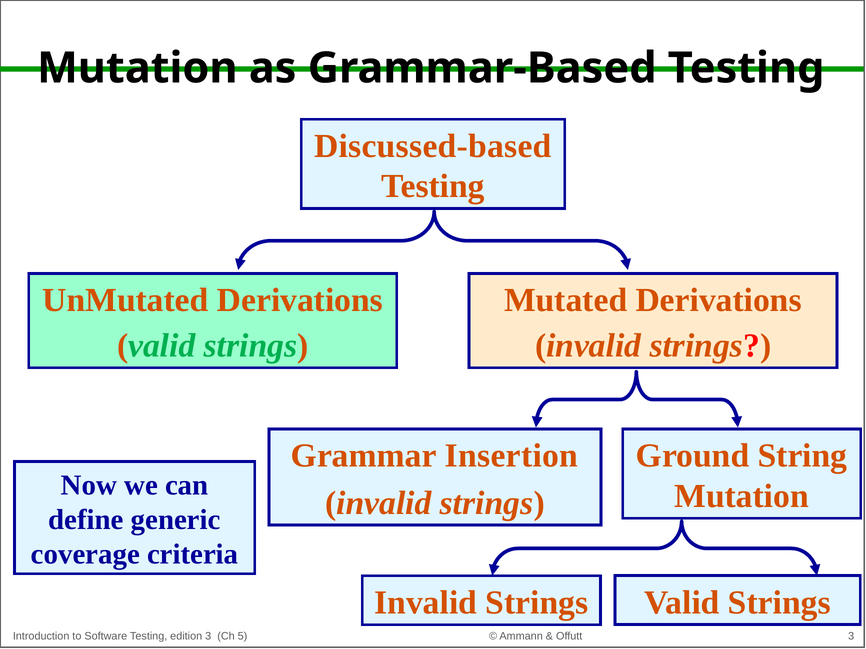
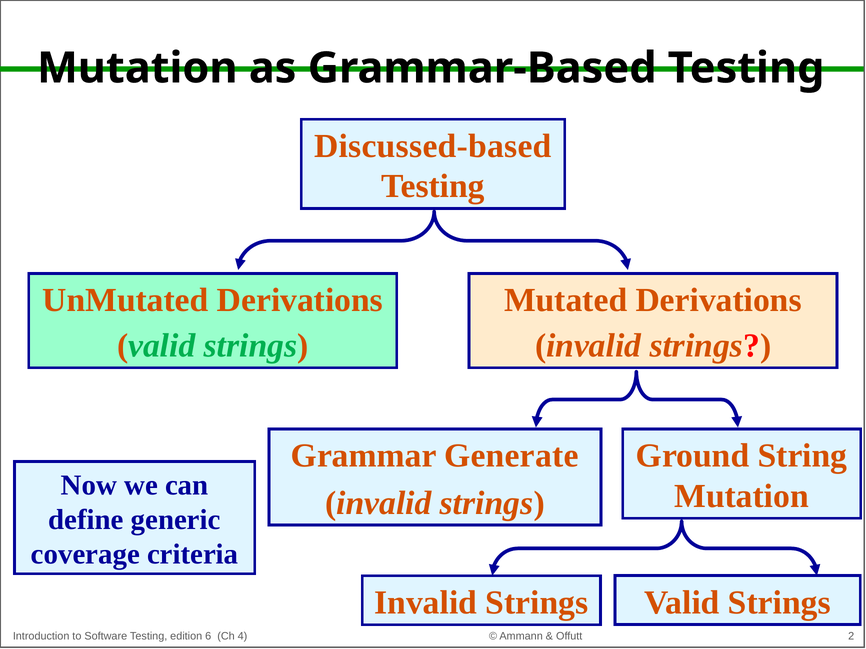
Insertion: Insertion -> Generate
edition 3: 3 -> 6
5: 5 -> 4
Offutt 3: 3 -> 2
